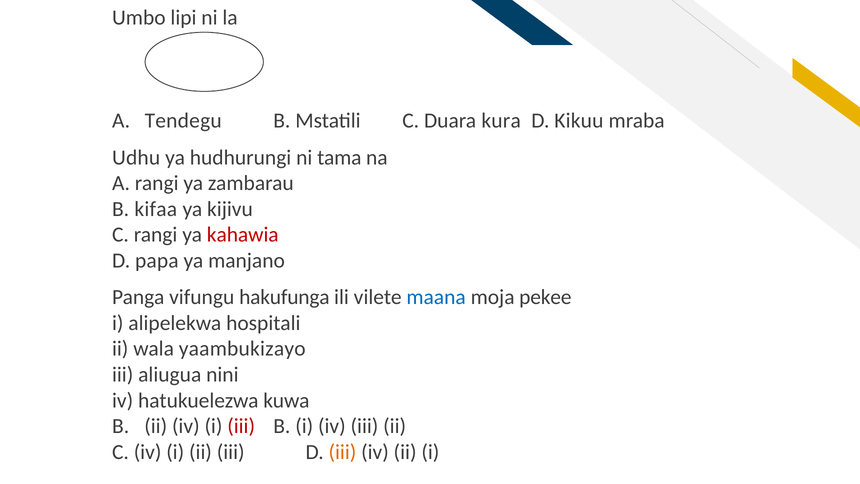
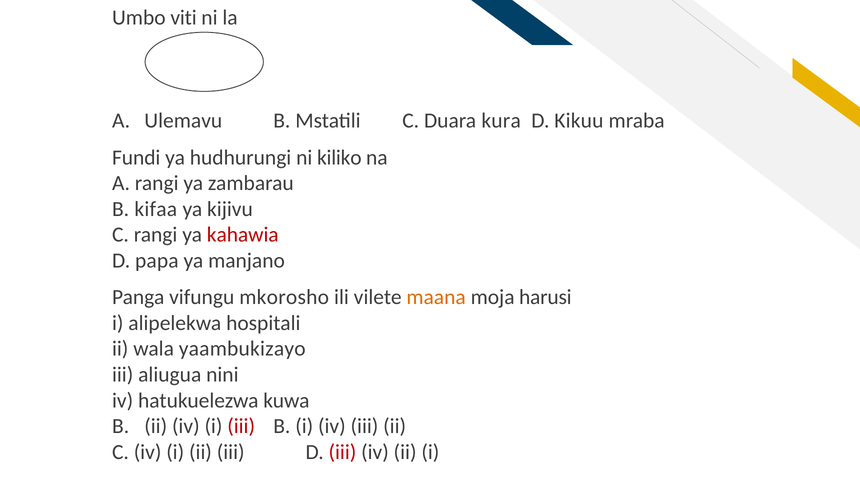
lipi: lipi -> viti
Tendegu: Tendegu -> Ulemavu
Udhu: Udhu -> Fundi
tama: tama -> kiliko
hakufunga: hakufunga -> mkorosho
maana colour: blue -> orange
pekee: pekee -> harusi
iii at (342, 452) colour: orange -> red
